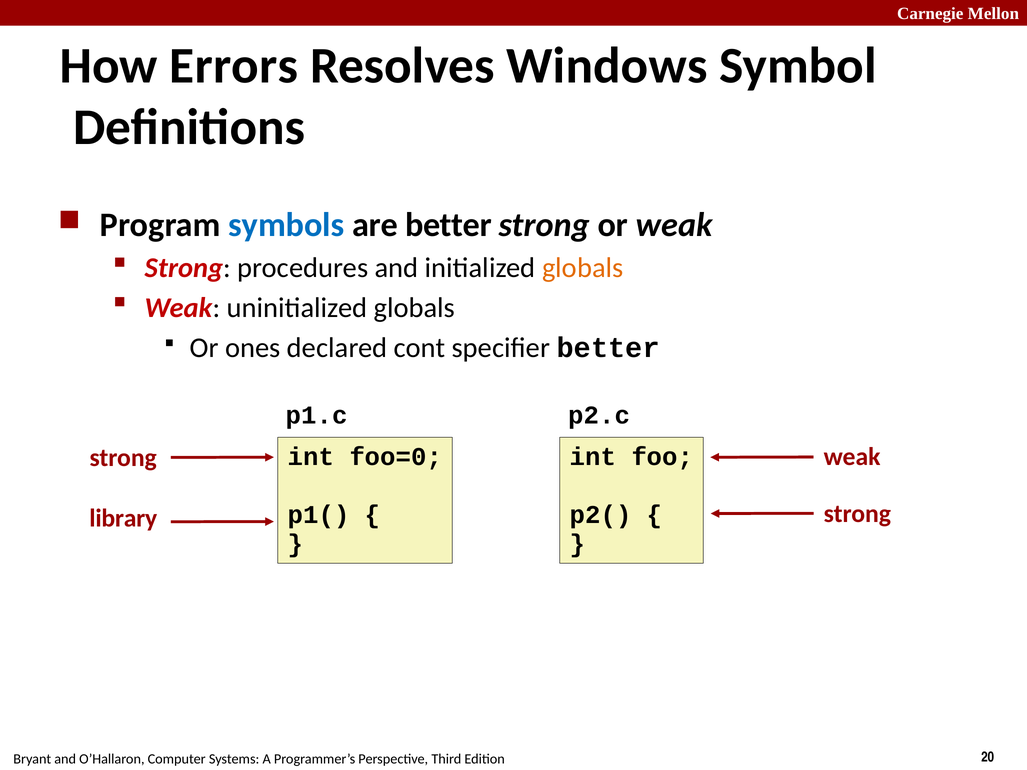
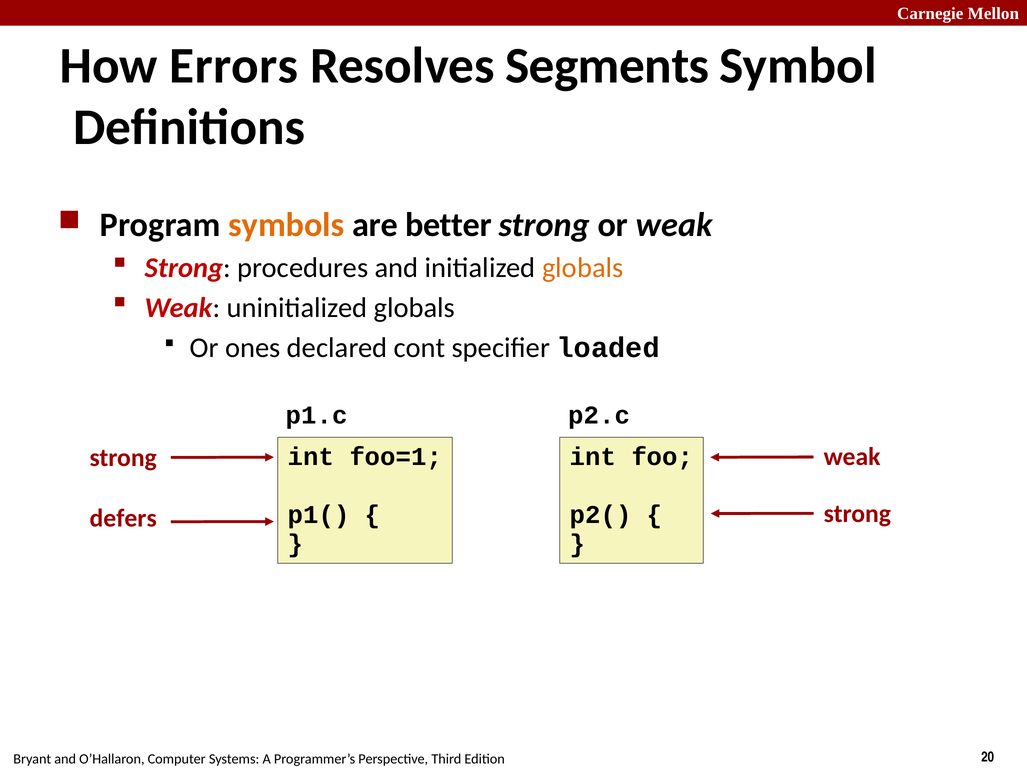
Windows: Windows -> Segments
symbols colour: blue -> orange
specifier better: better -> loaded
foo=0: foo=0 -> foo=1
library: library -> defers
